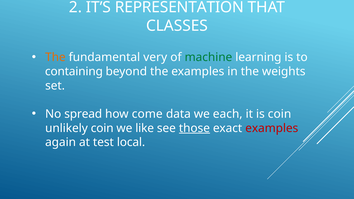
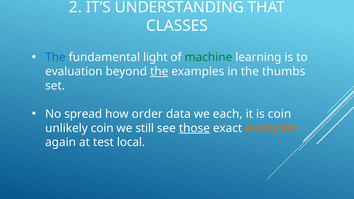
REPRESENTATION: REPRESENTATION -> UNDERSTANDING
The at (55, 57) colour: orange -> blue
very: very -> light
containing: containing -> evaluation
the at (159, 72) underline: none -> present
weights: weights -> thumbs
come: come -> order
like: like -> still
examples at (272, 128) colour: red -> orange
